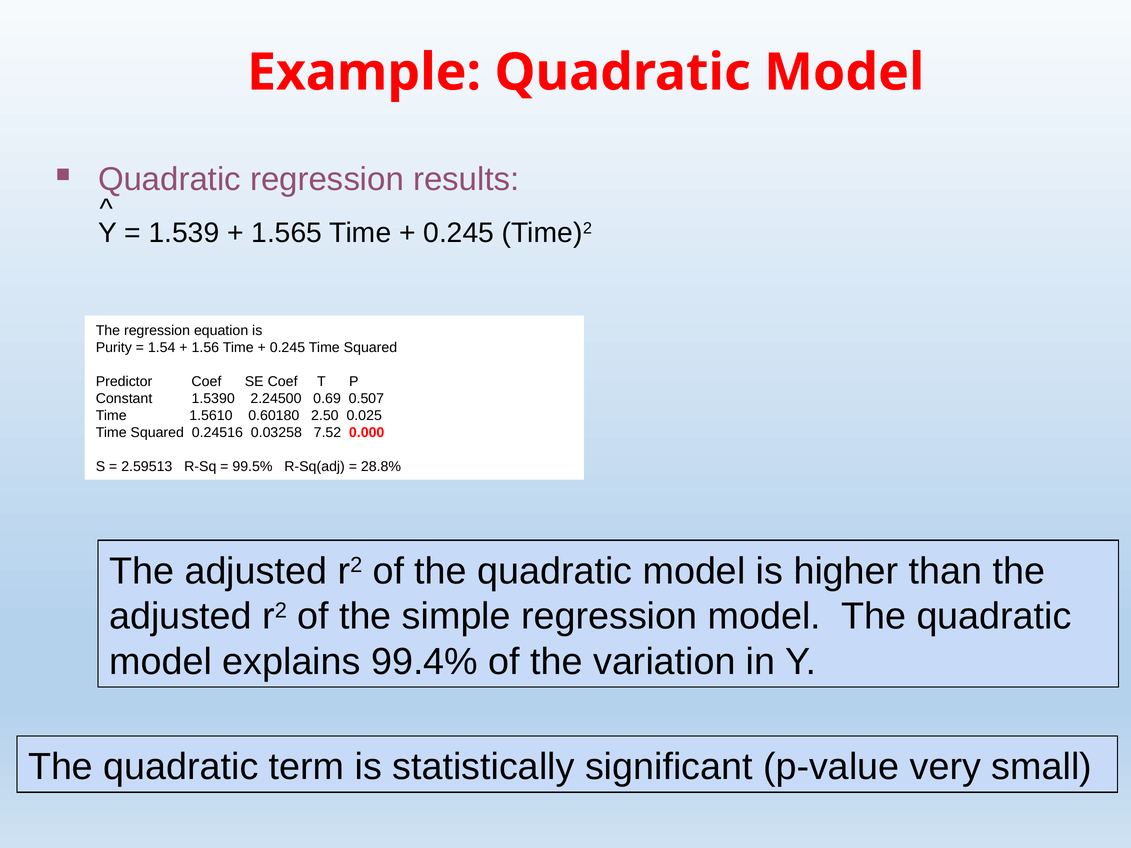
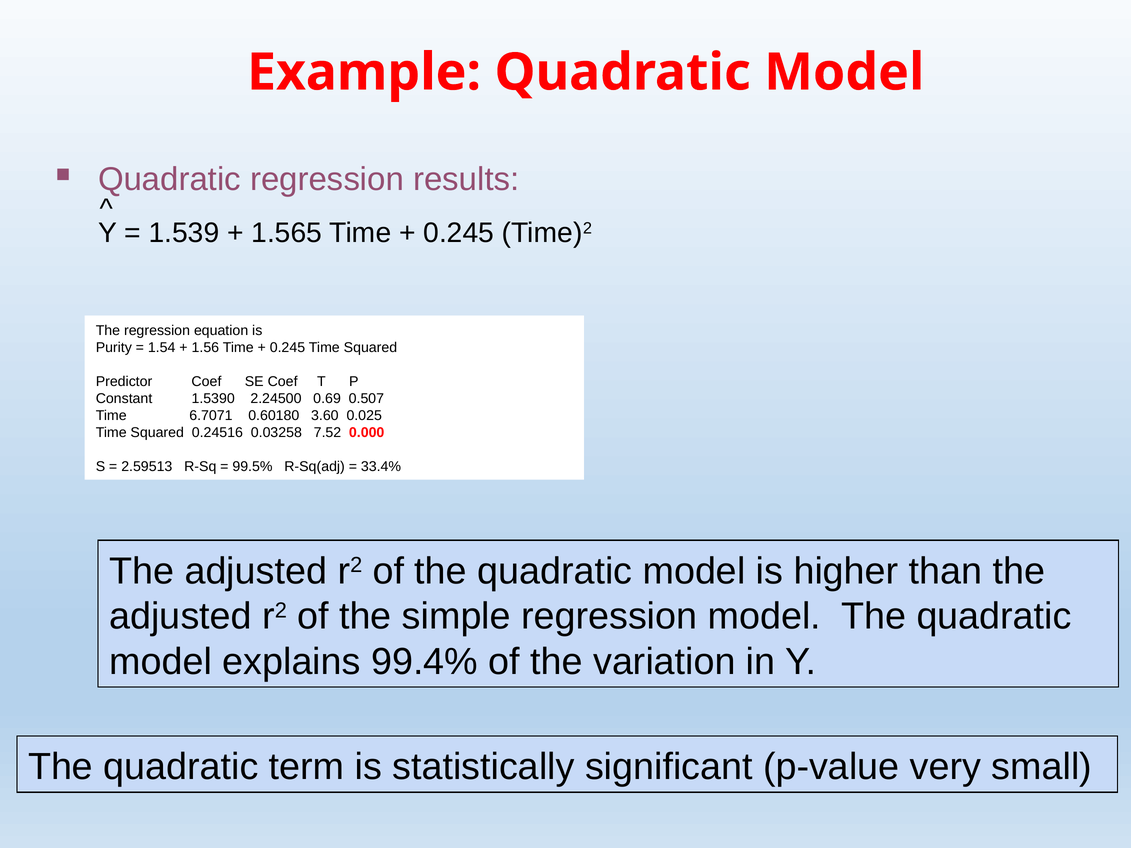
1.5610: 1.5610 -> 6.7071
2.50: 2.50 -> 3.60
28.8%: 28.8% -> 33.4%
